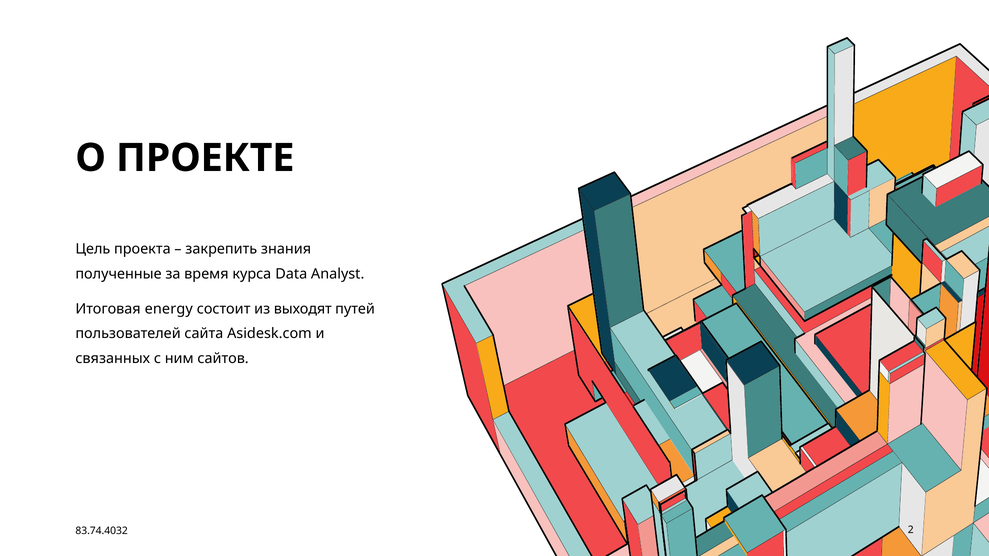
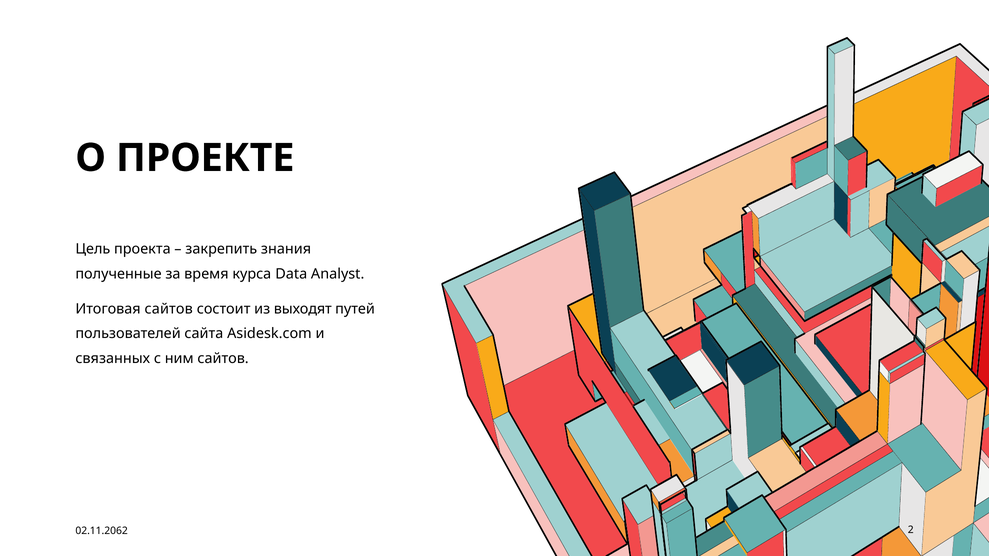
Итоговая energy: energy -> сайтов
83.74.4032: 83.74.4032 -> 02.11.2062
